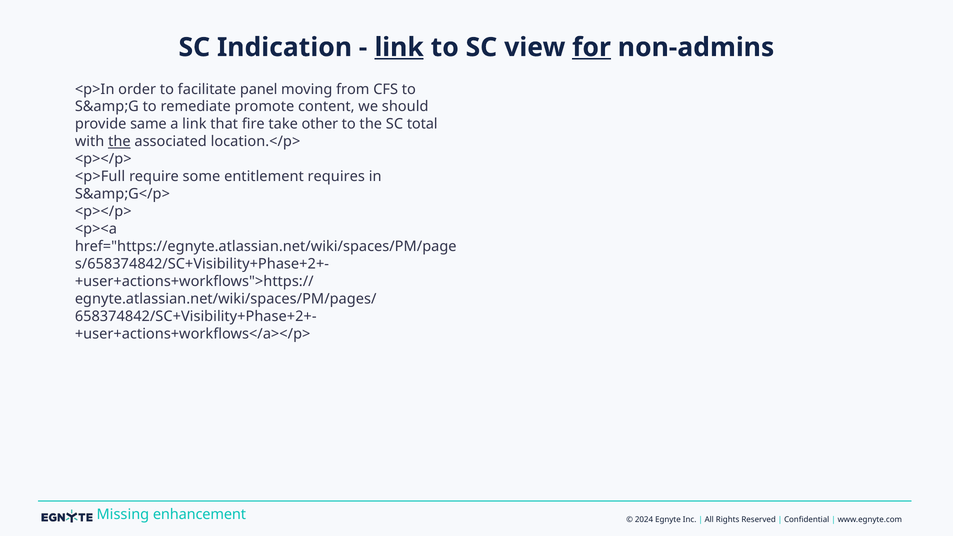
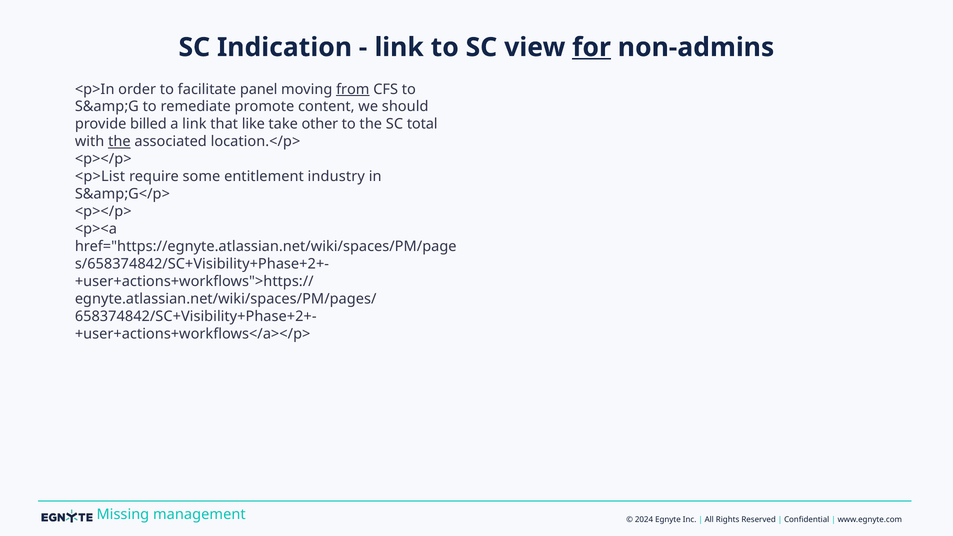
link at (399, 47) underline: present -> none
from underline: none -> present
same: same -> billed
fire: fire -> like
<p>Full: <p>Full -> <p>List
requires: requires -> industry
enhancement: enhancement -> management
